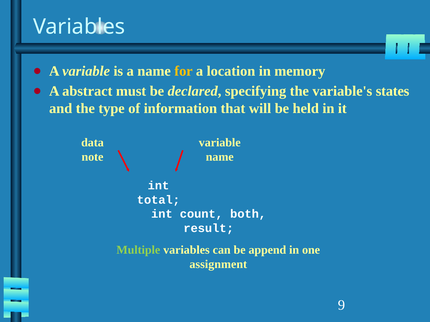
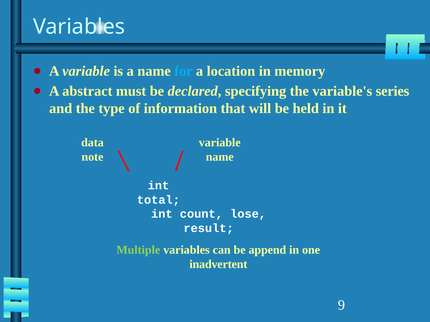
for colour: yellow -> light blue
states: states -> series
both: both -> lose
assignment: assignment -> inadvertent
